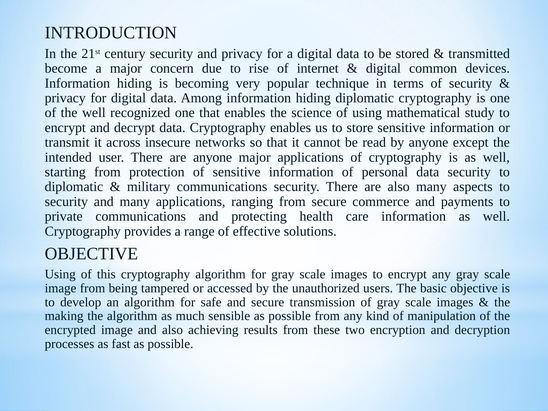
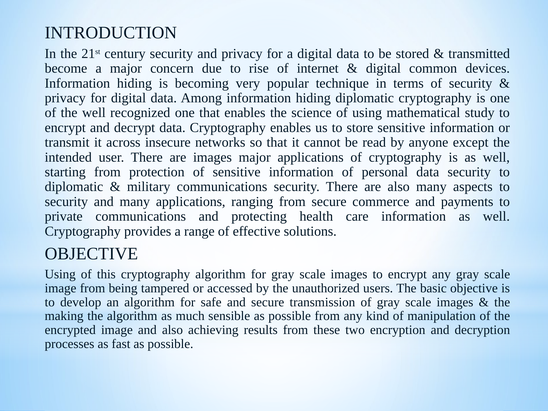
are anyone: anyone -> images
